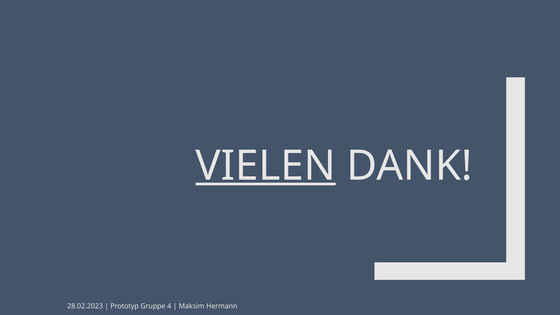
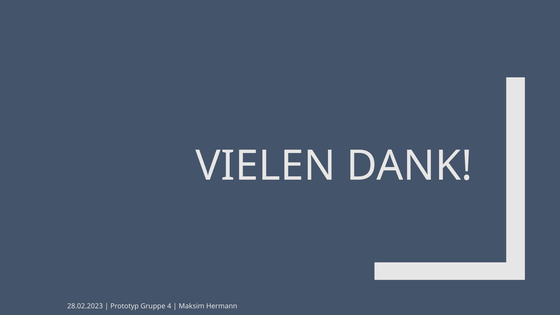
VIELEN underline: present -> none
